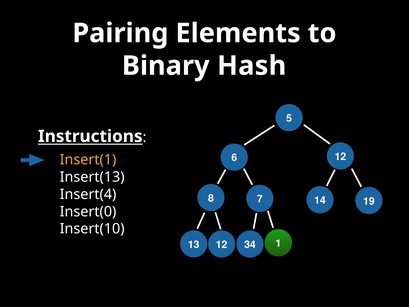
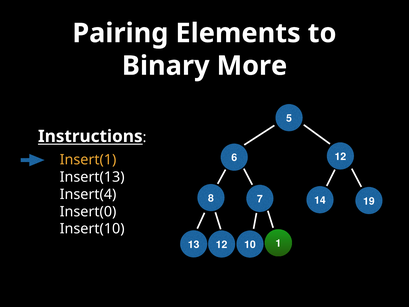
Hash: Hash -> More
34: 34 -> 10
